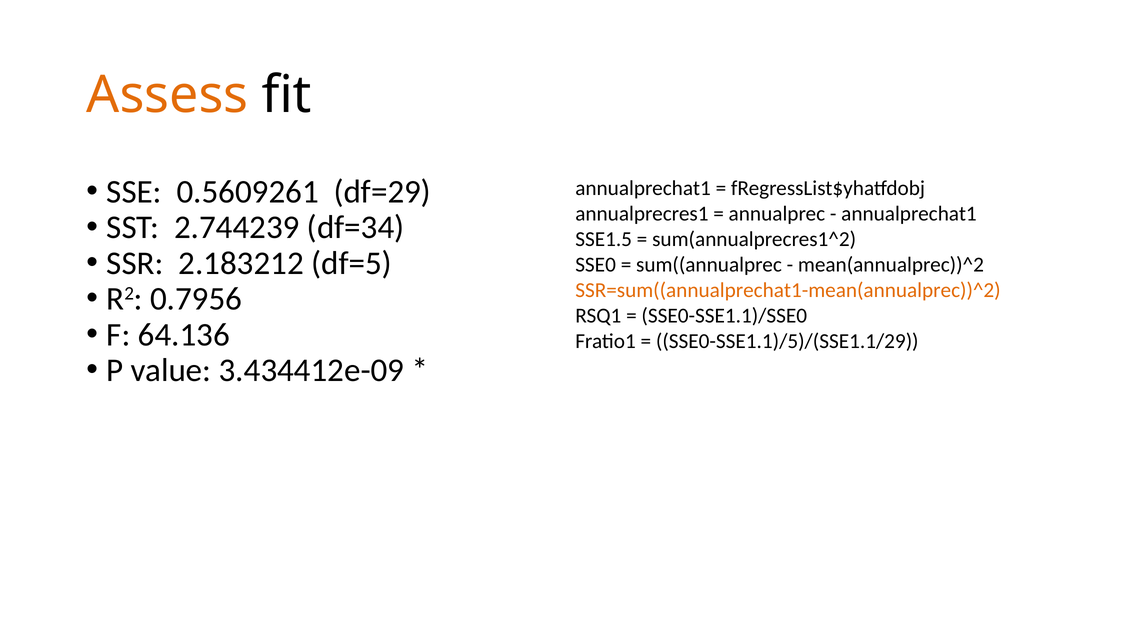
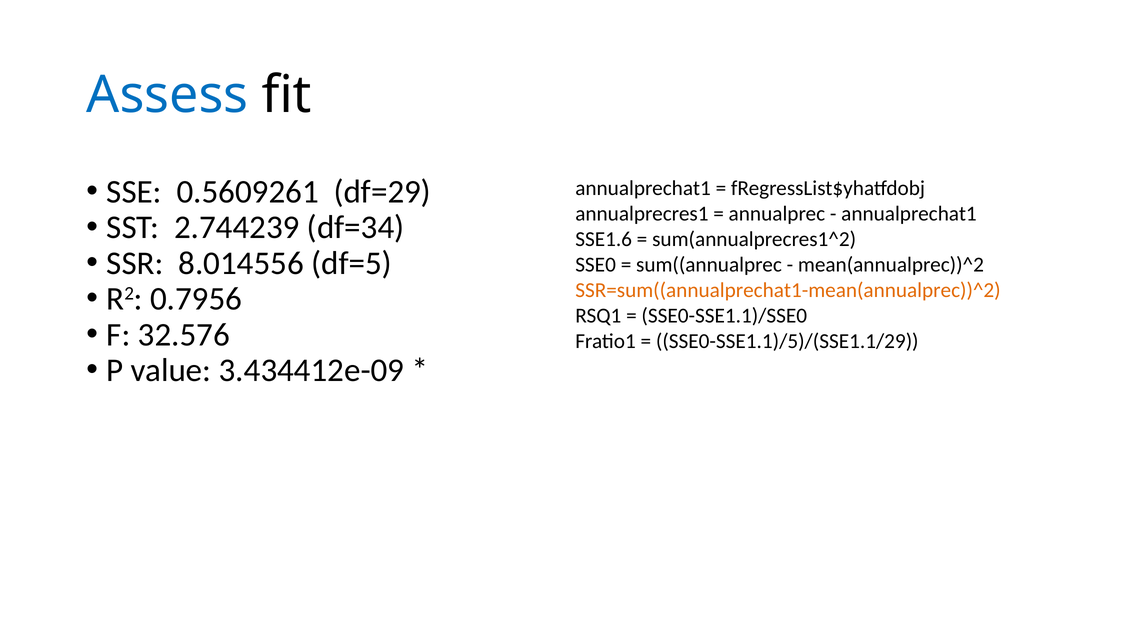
Assess colour: orange -> blue
SSE1.5: SSE1.5 -> SSE1.6
2.183212: 2.183212 -> 8.014556
64.136: 64.136 -> 32.576
